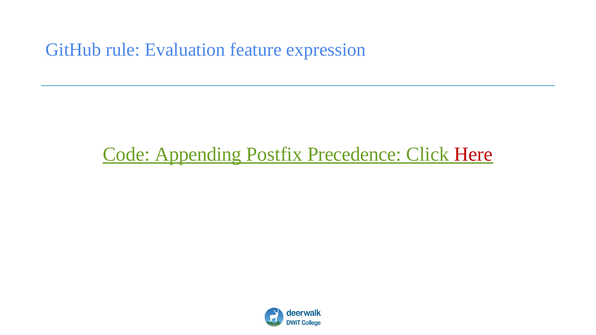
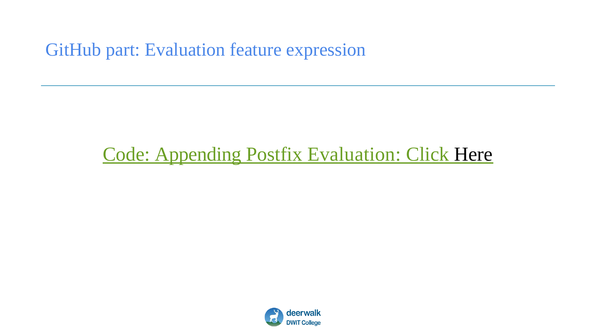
rule: rule -> part
Postfix Precedence: Precedence -> Evaluation
Here colour: red -> black
